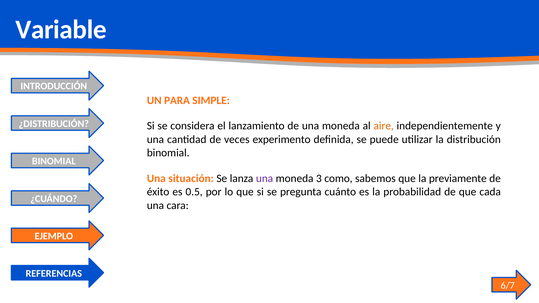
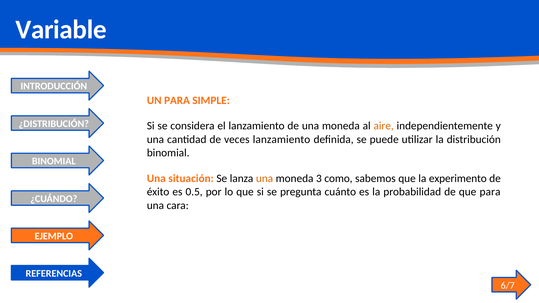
veces experimento: experimento -> lanzamiento
una at (265, 179) colour: purple -> orange
previamente: previamente -> experimento
que cada: cada -> para
